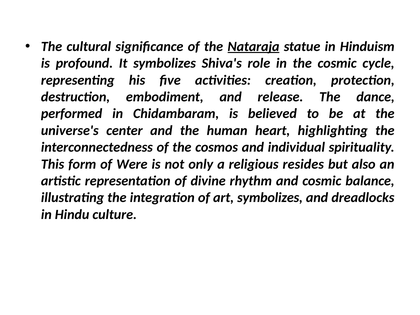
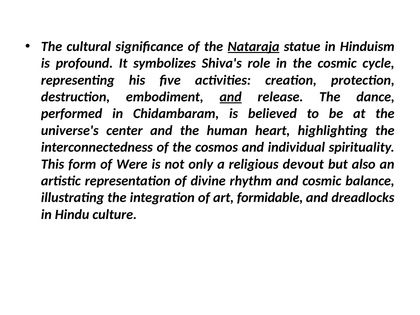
and at (231, 97) underline: none -> present
resides: resides -> devout
art symbolizes: symbolizes -> formidable
